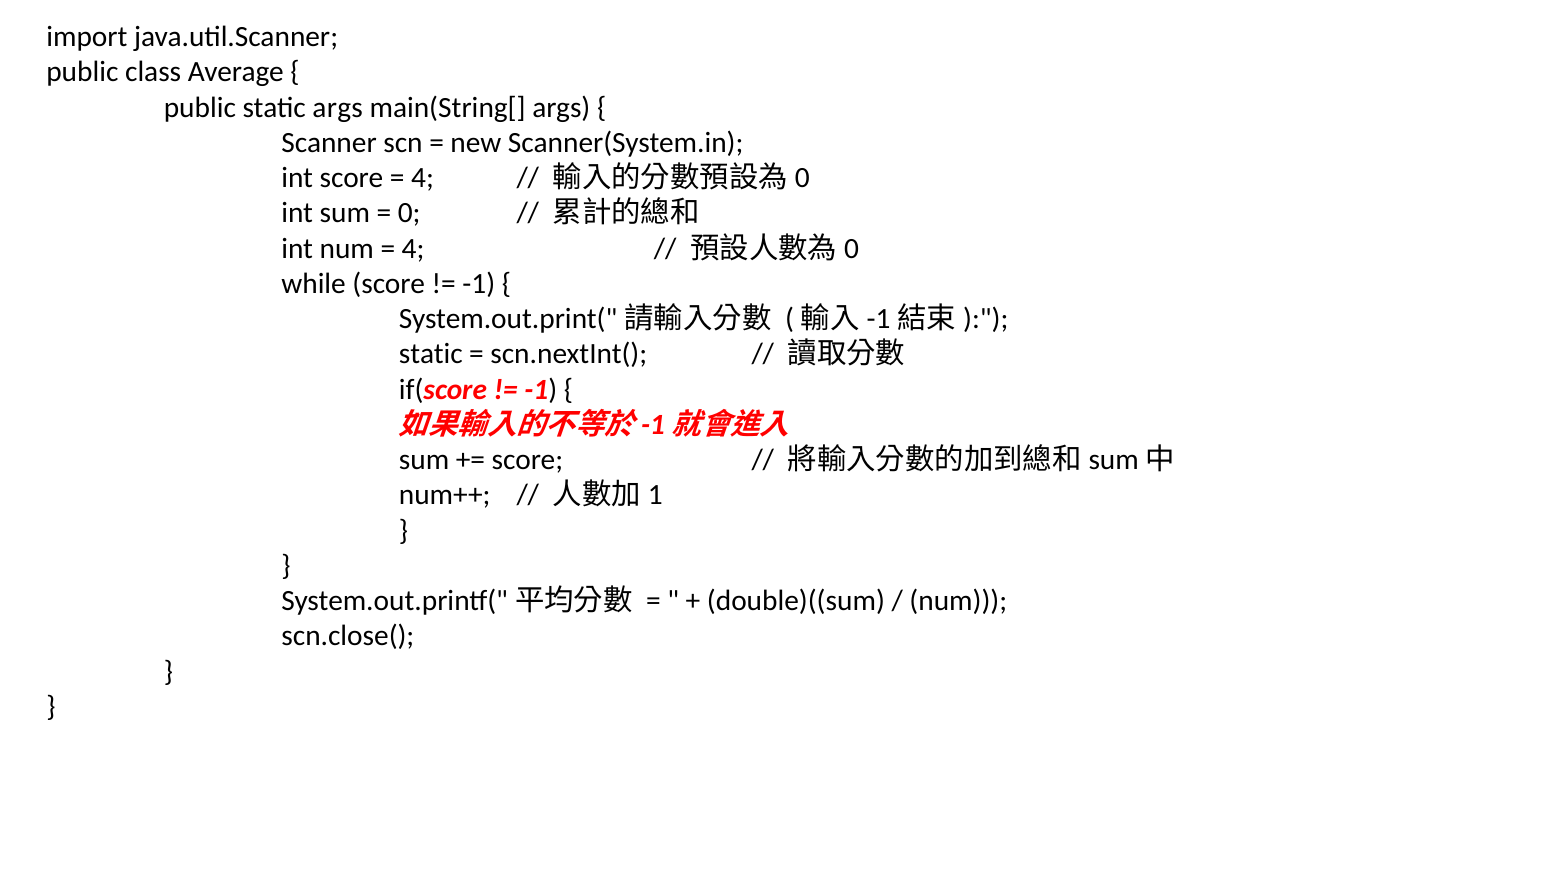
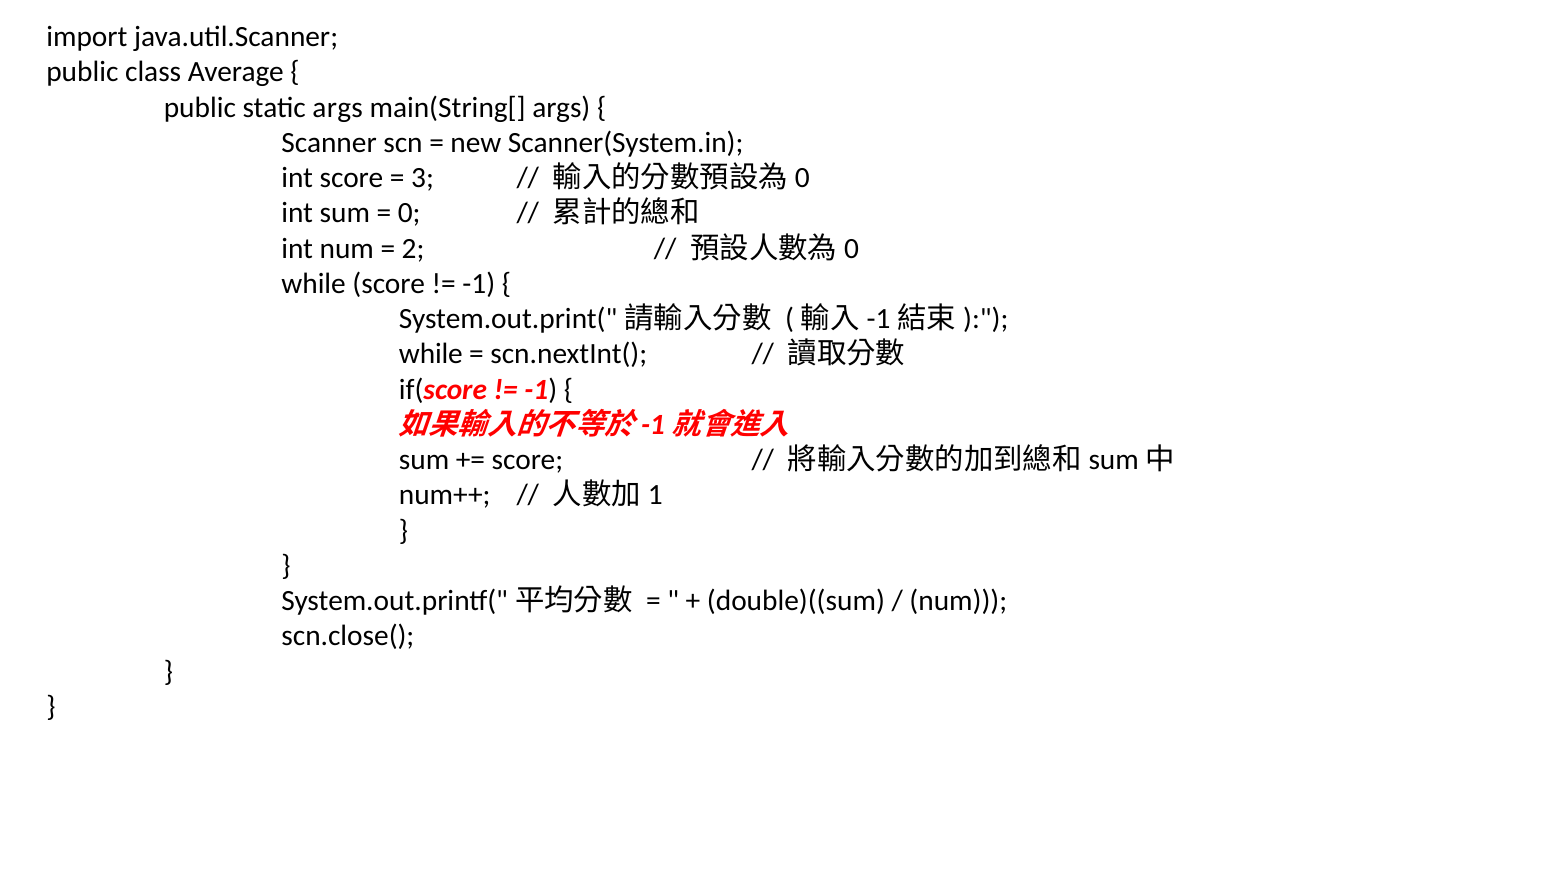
4 at (423, 178): 4 -> 3
4 at (413, 249): 4 -> 2
static at (431, 354): static -> while
